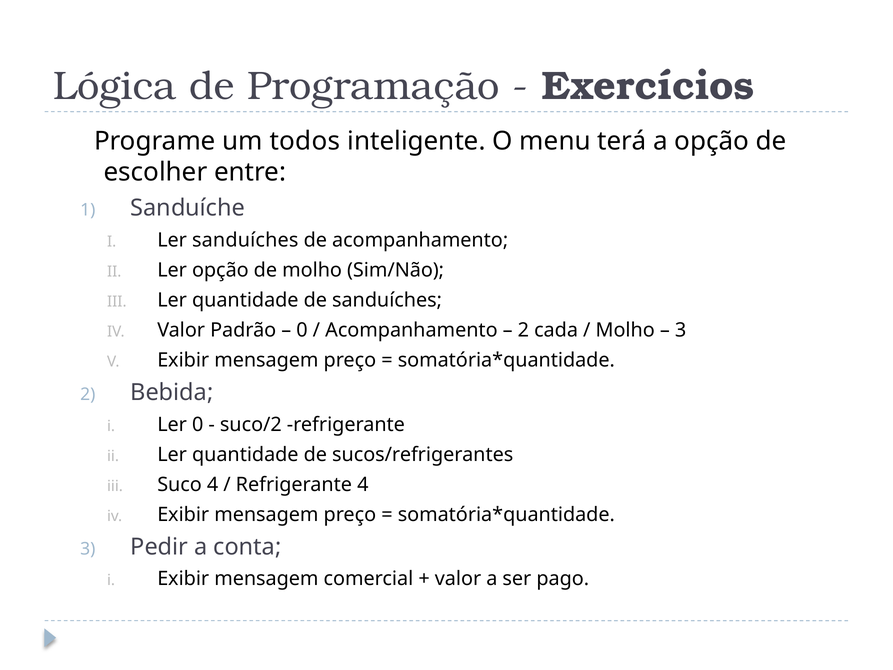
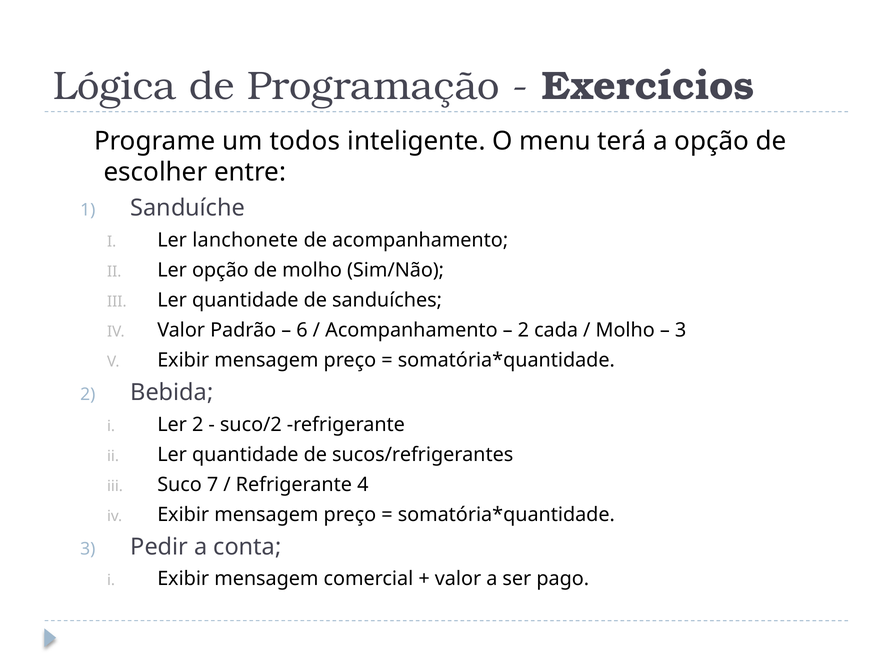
Ler sanduíches: sanduíches -> lanchonete
0 at (302, 330): 0 -> 6
Ler 0: 0 -> 2
Suco 4: 4 -> 7
